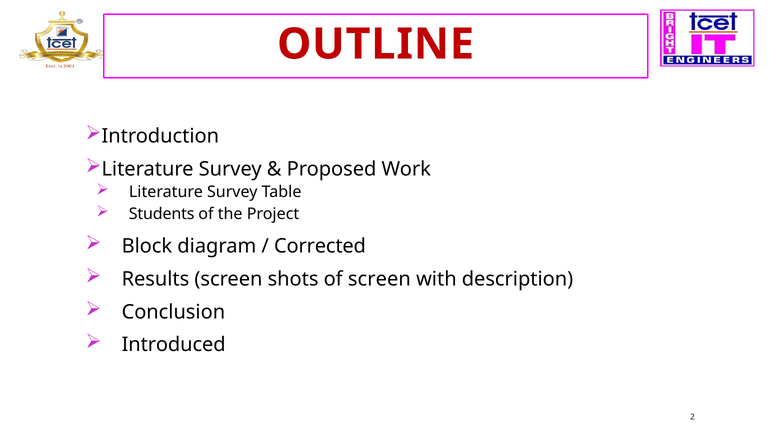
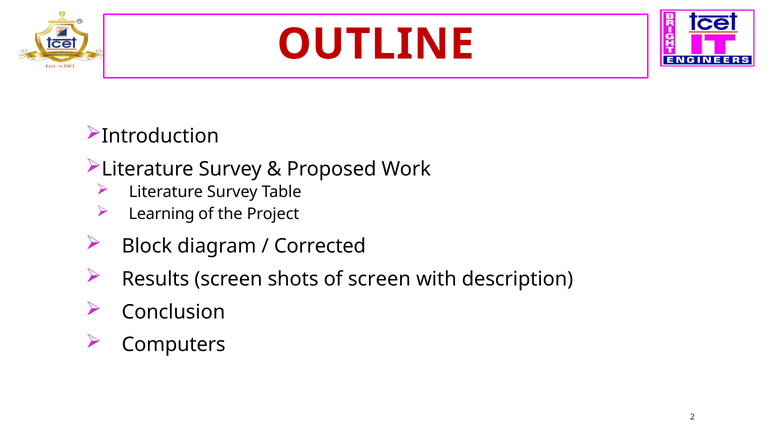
Students: Students -> Learning
Introduced: Introduced -> Computers
